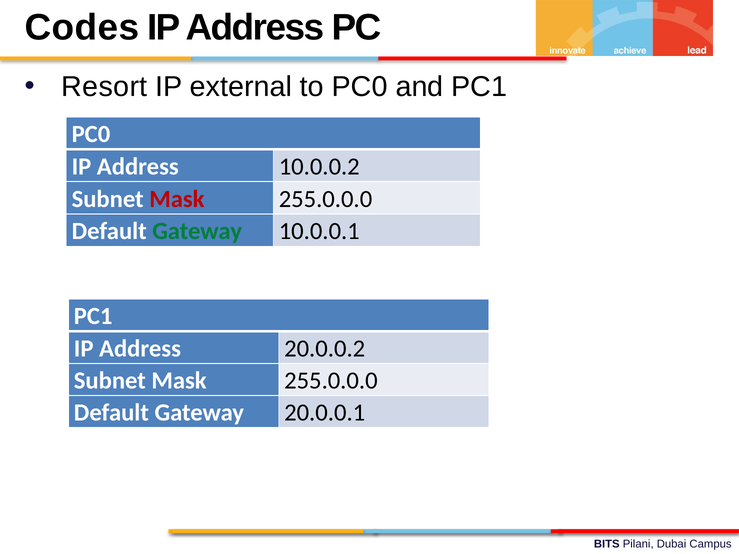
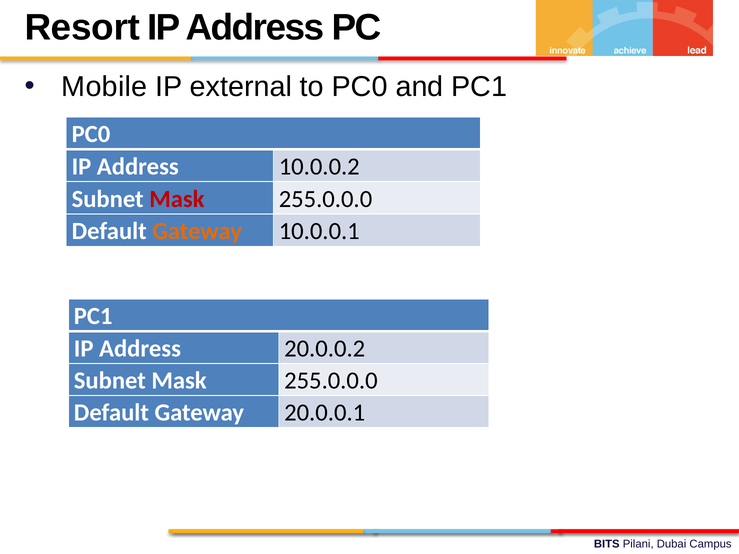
Codes: Codes -> Resort
Resort: Resort -> Mobile
Gateway at (197, 231) colour: green -> orange
